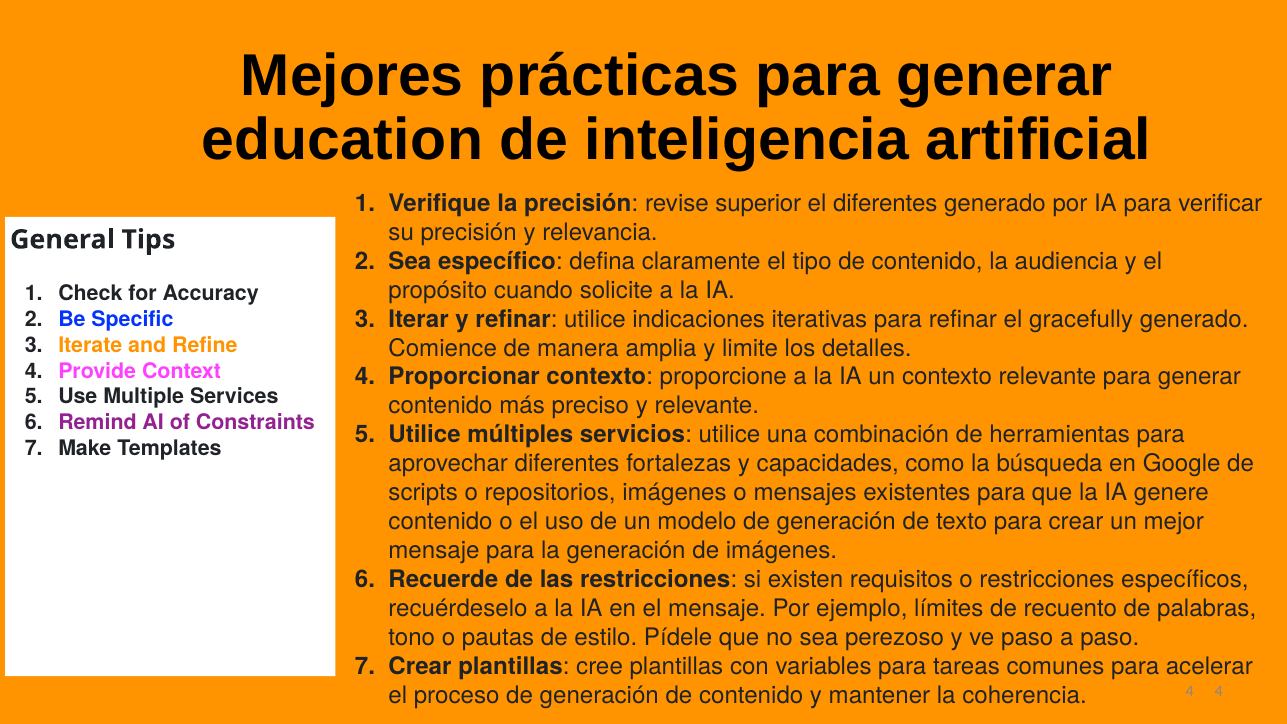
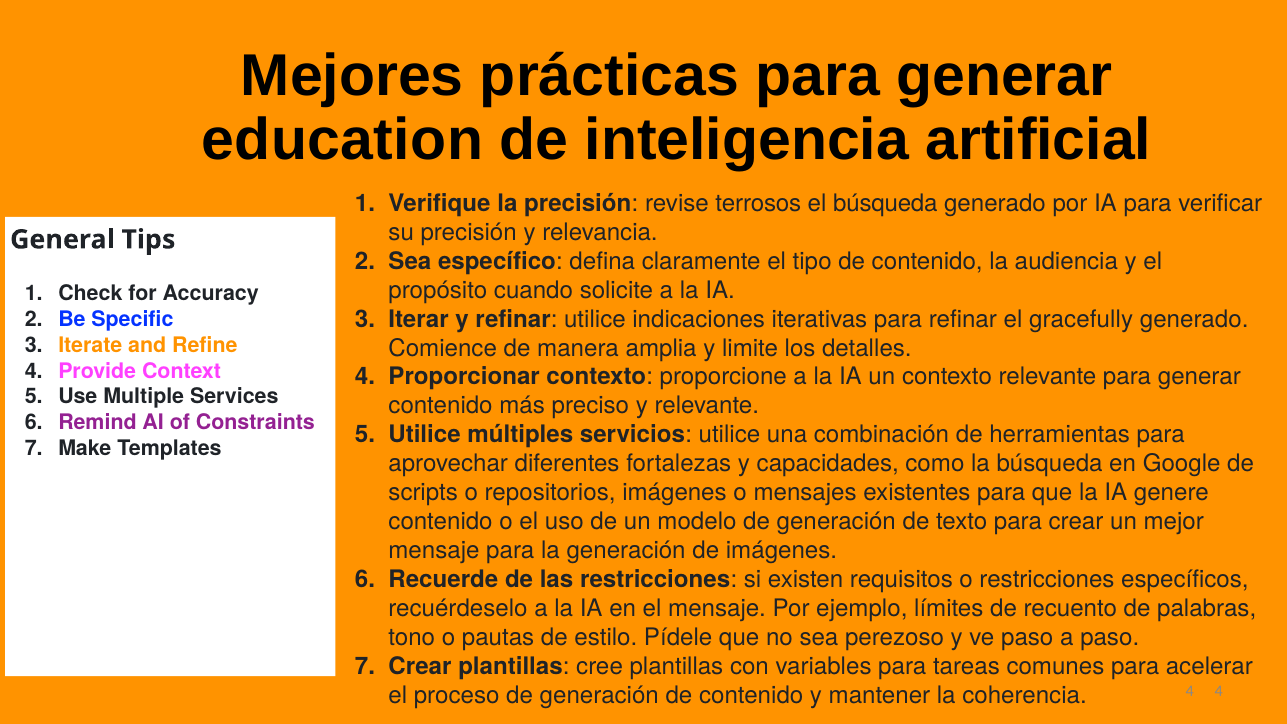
superior: superior -> terrosos
el diferentes: diferentes -> búsqueda
